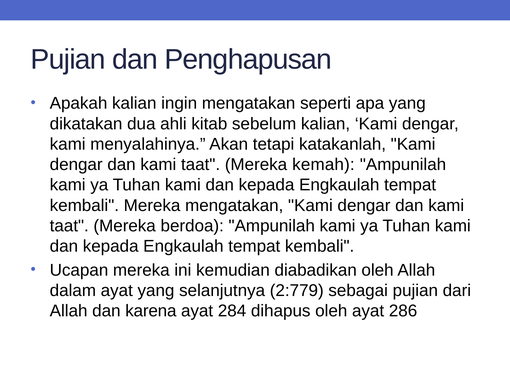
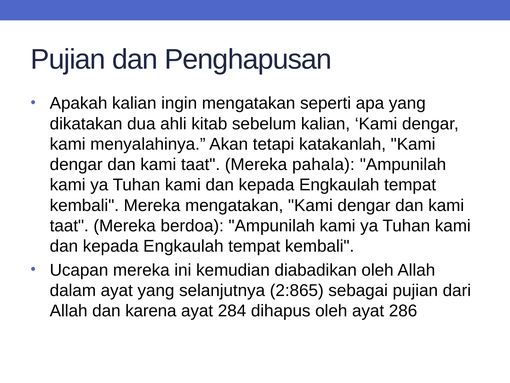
kemah: kemah -> pahala
2:779: 2:779 -> 2:865
